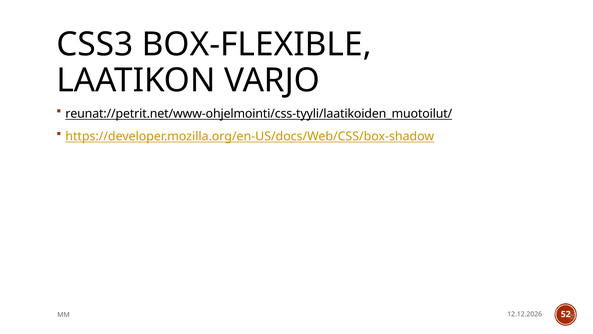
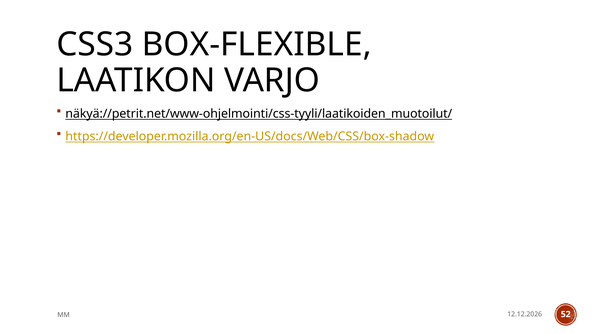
reunat://petrit.net/www-ohjelmointi/css-tyyli/laatikoiden_muotoilut/: reunat://petrit.net/www-ohjelmointi/css-tyyli/laatikoiden_muotoilut/ -> näkyä://petrit.net/www-ohjelmointi/css-tyyli/laatikoiden_muotoilut/
